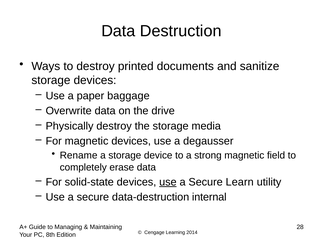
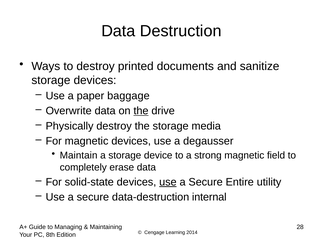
the at (141, 111) underline: none -> present
Rename: Rename -> Maintain
Learn: Learn -> Entire
